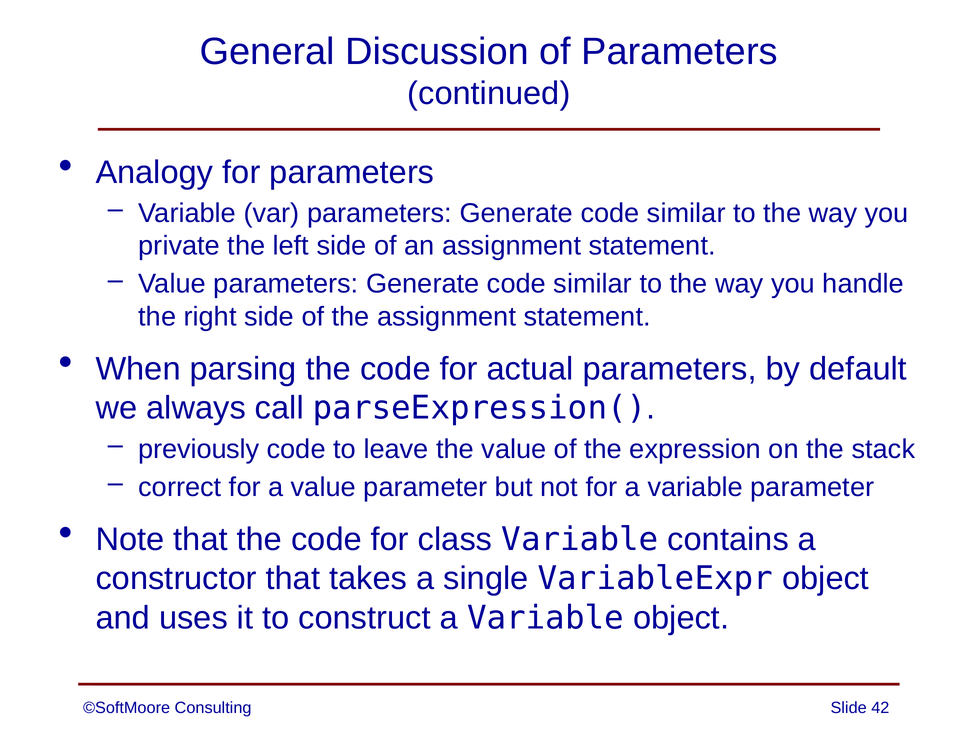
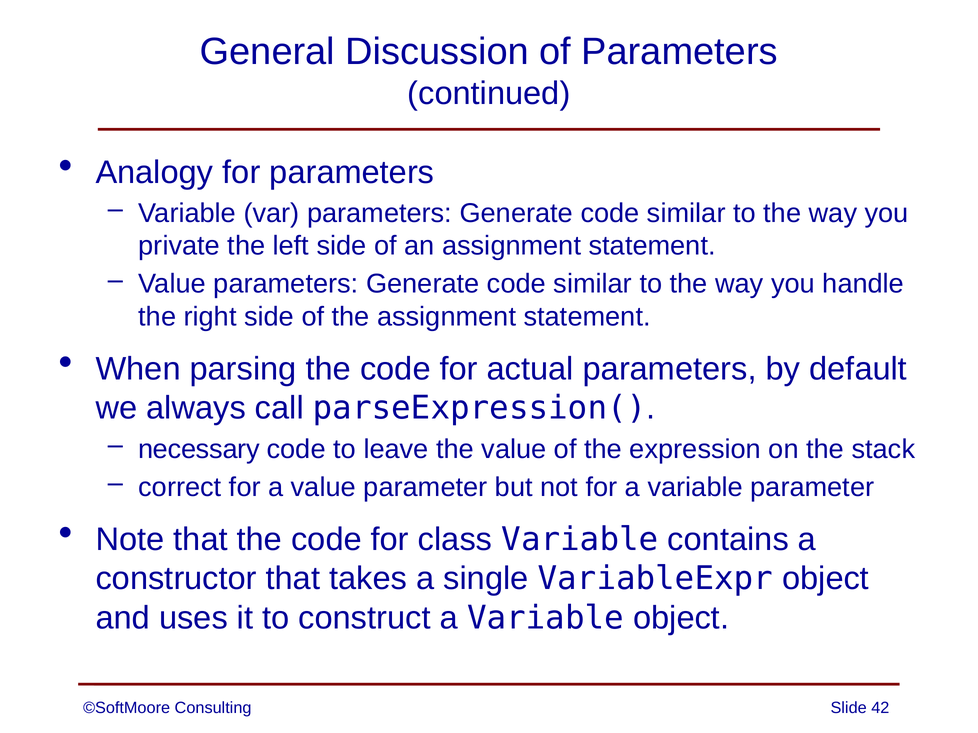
previously: previously -> necessary
